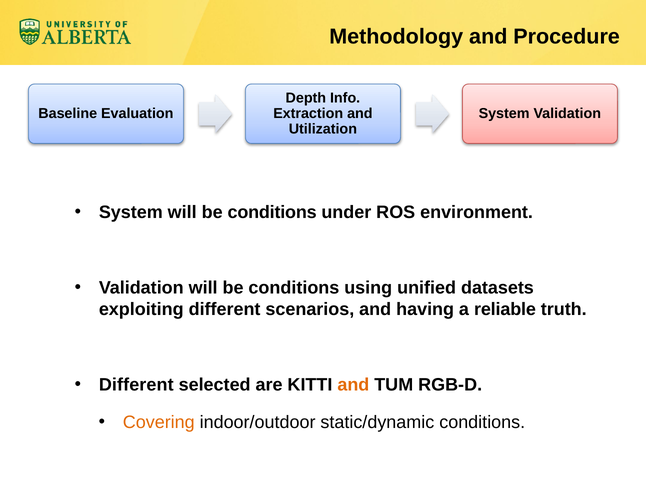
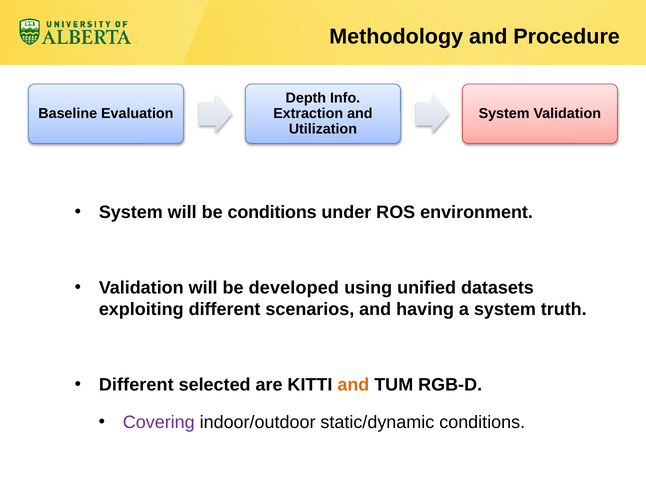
Validation will be conditions: conditions -> developed
a reliable: reliable -> system
Covering colour: orange -> purple
